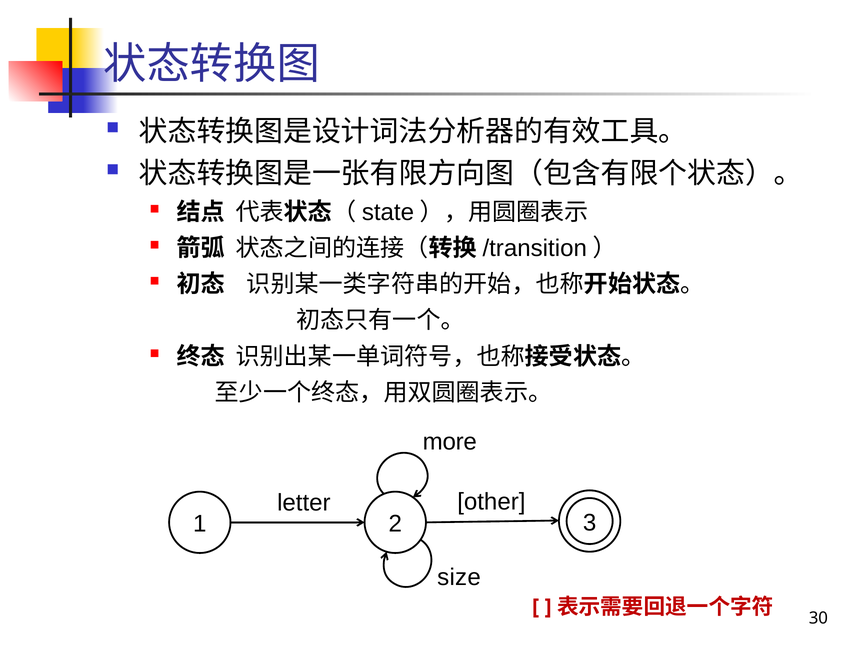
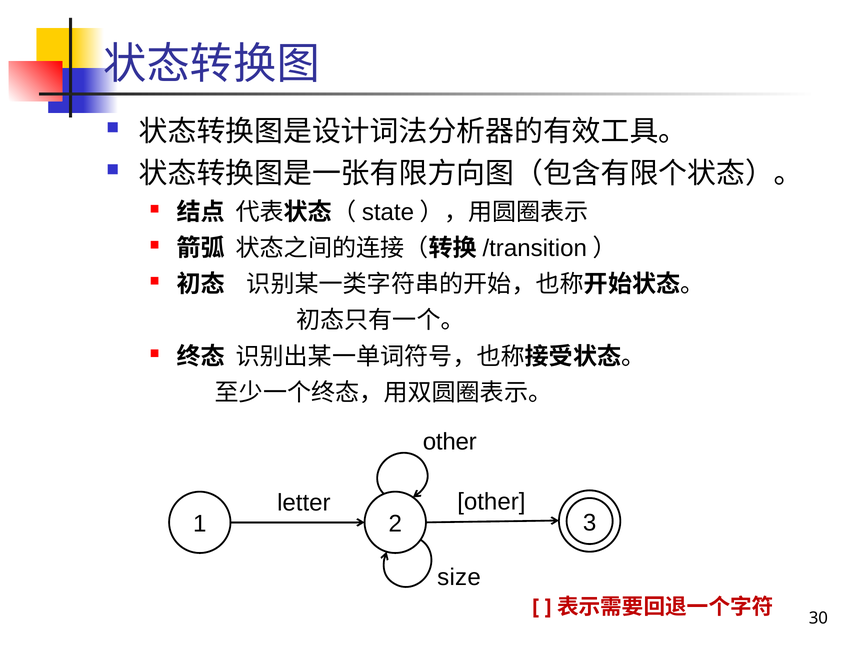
more at (450, 442): more -> other
